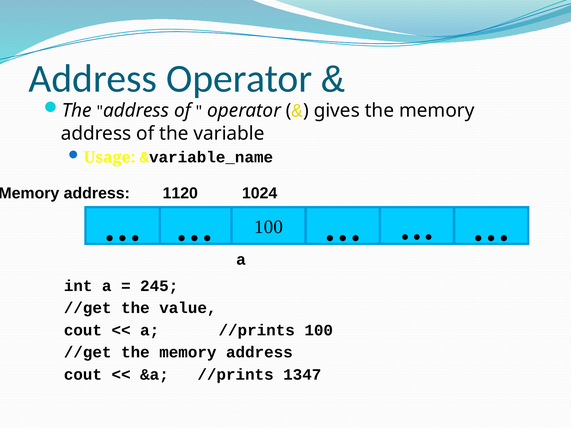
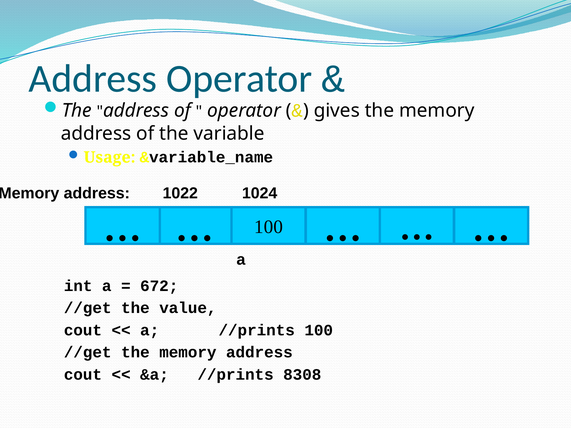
1120: 1120 -> 1022
245: 245 -> 672
1347: 1347 -> 8308
